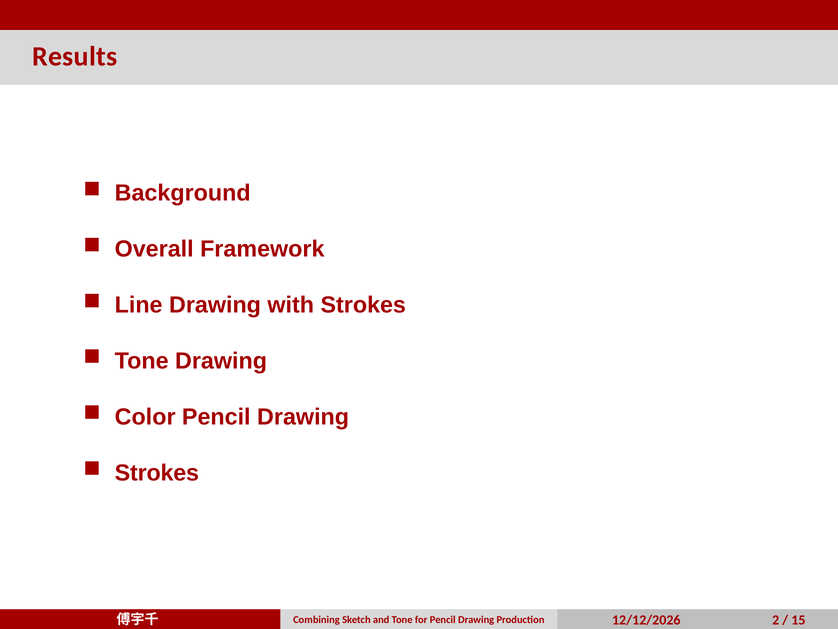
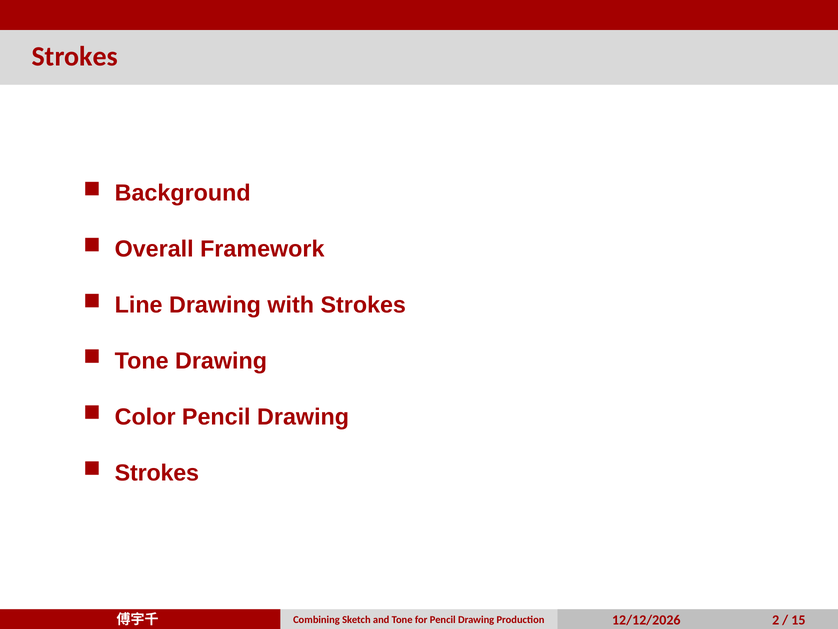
Results at (75, 57): Results -> Strokes
